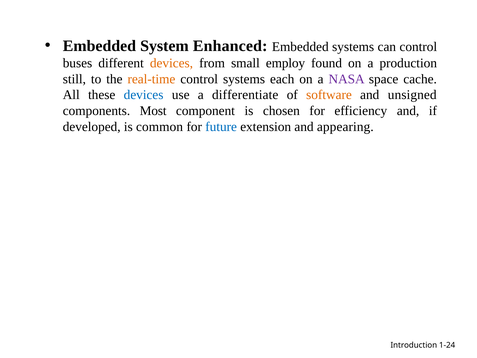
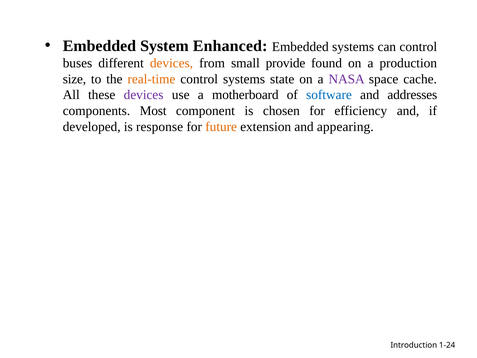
employ: employ -> provide
still: still -> size
each: each -> state
devices at (144, 95) colour: blue -> purple
differentiate: differentiate -> motherboard
software colour: orange -> blue
unsigned: unsigned -> addresses
common: common -> response
future colour: blue -> orange
